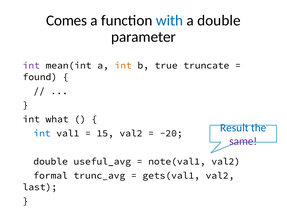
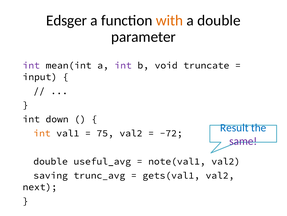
Comes: Comes -> Edsger
with colour: blue -> orange
int at (123, 65) colour: orange -> purple
true: true -> void
found: found -> input
what: what -> down
int at (42, 133) colour: blue -> orange
15: 15 -> 75
-20: -20 -> -72
formal: formal -> saving
last: last -> next
